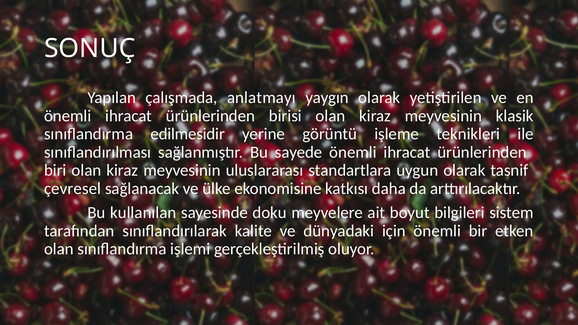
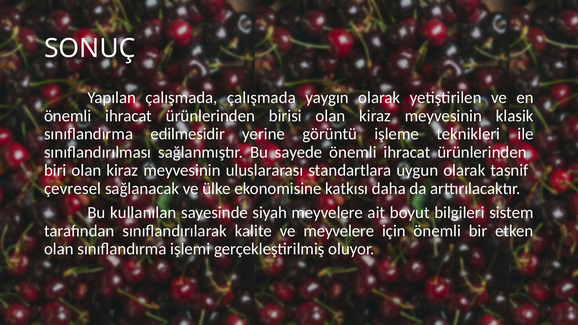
çalışmada anlatmayı: anlatmayı -> çalışmada
doku: doku -> siyah
ve dünyadaki: dünyadaki -> meyvelere
